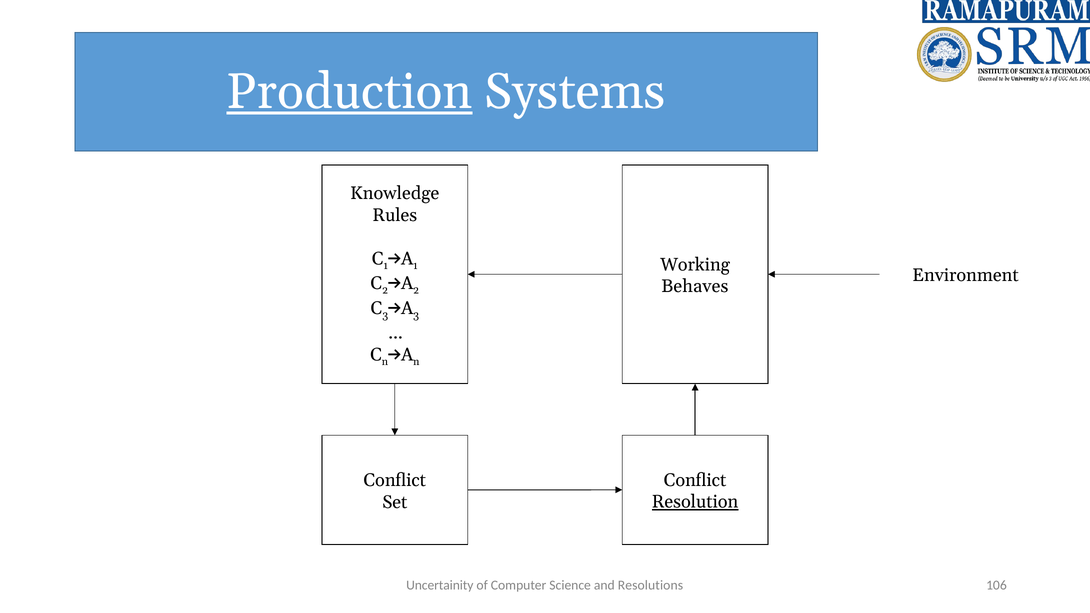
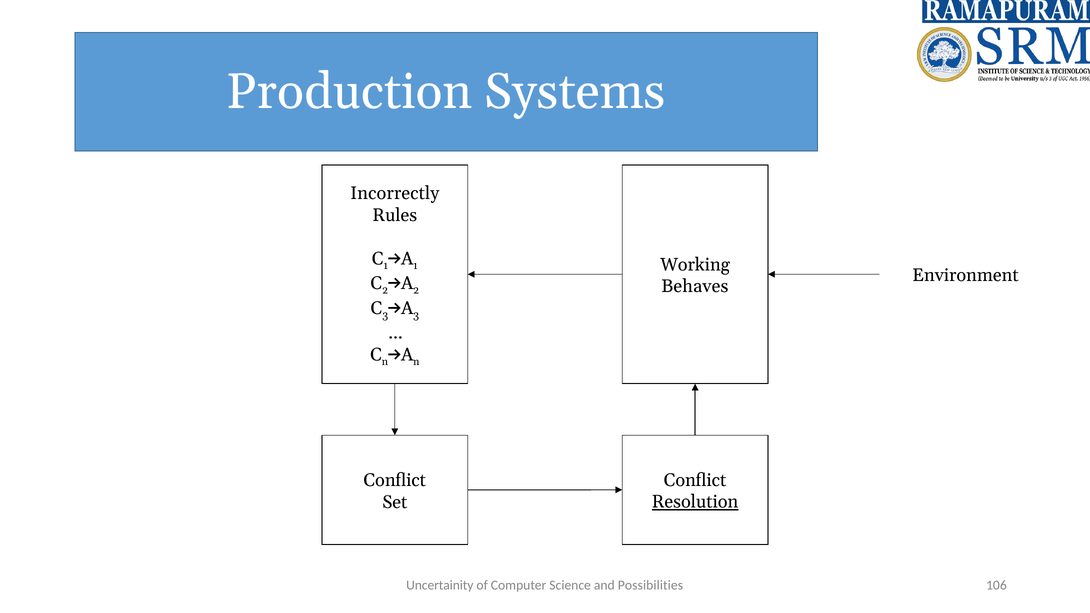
Production underline: present -> none
Knowledge: Knowledge -> Incorrectly
Resolutions: Resolutions -> Possibilities
